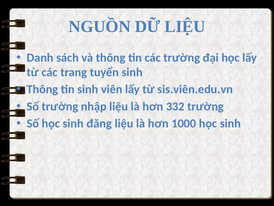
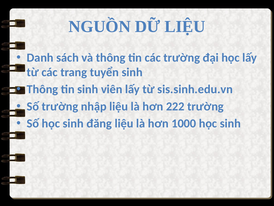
sis.viên.edu.vn: sis.viên.edu.vn -> sis.sinh.edu.vn
332: 332 -> 222
